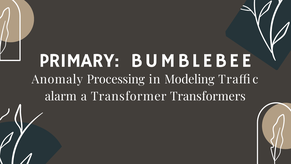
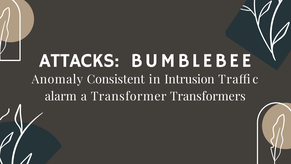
PRIMARY: PRIMARY -> ATTACKS
Processing: Processing -> Consistent
Modeling: Modeling -> Intrusion
